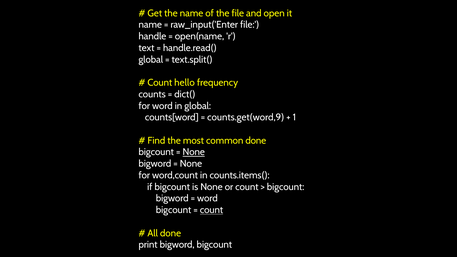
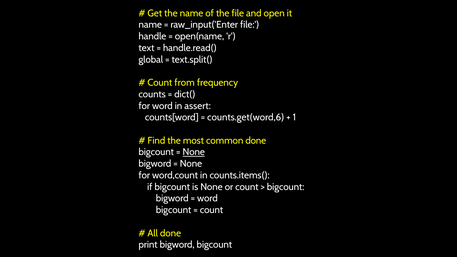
hello: hello -> from
in global: global -> assert
counts.get(word,9: counts.get(word,9 -> counts.get(word,6
count at (211, 210) underline: present -> none
